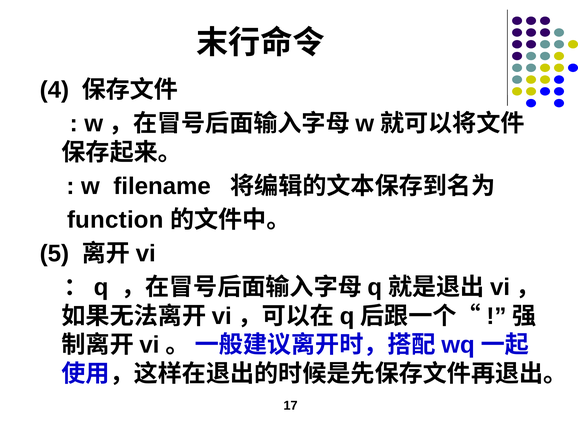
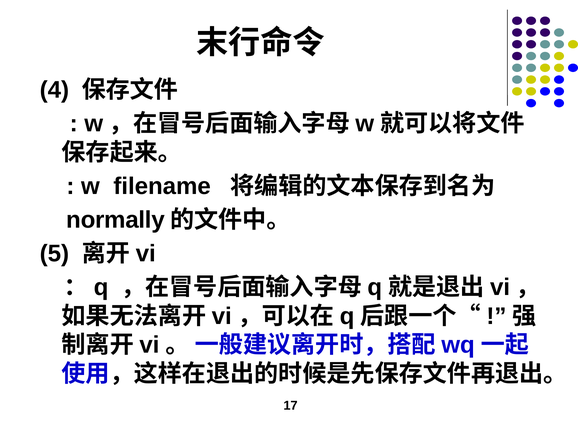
function: function -> normally
